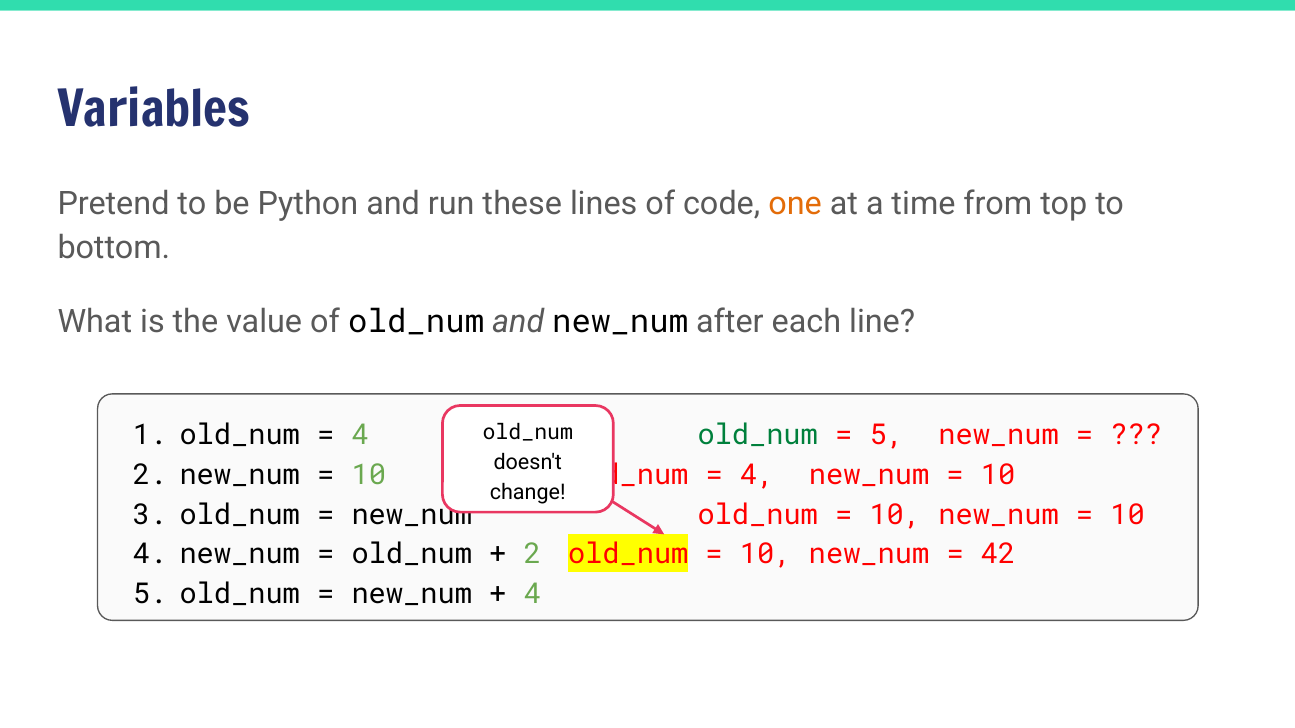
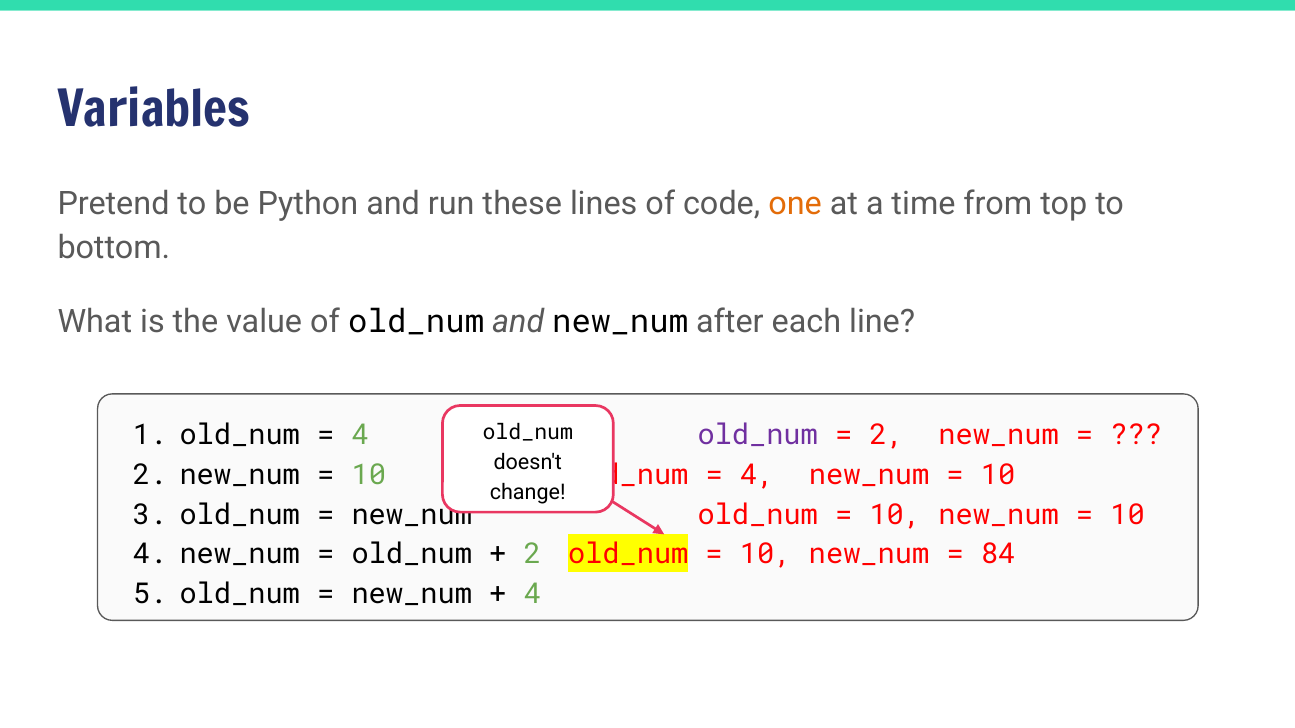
old_num at (758, 436) colour: green -> purple
5 at (887, 436): 5 -> 2
42: 42 -> 84
